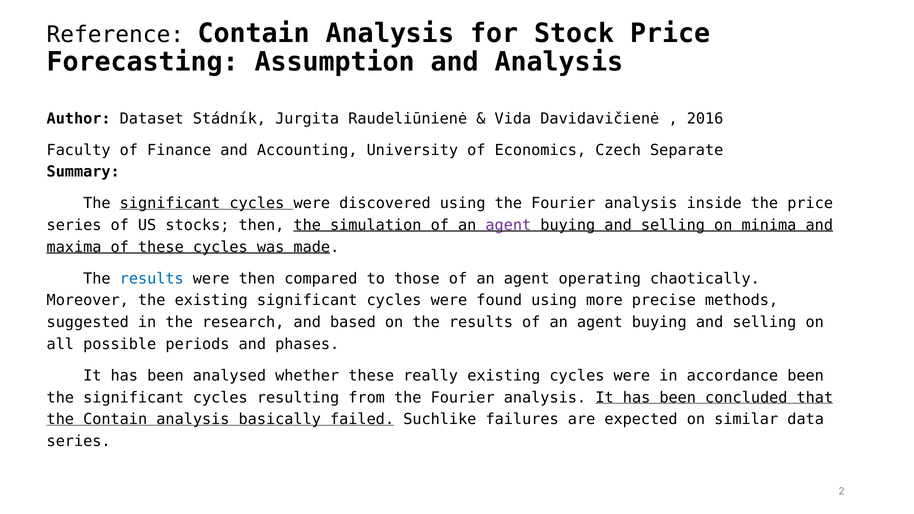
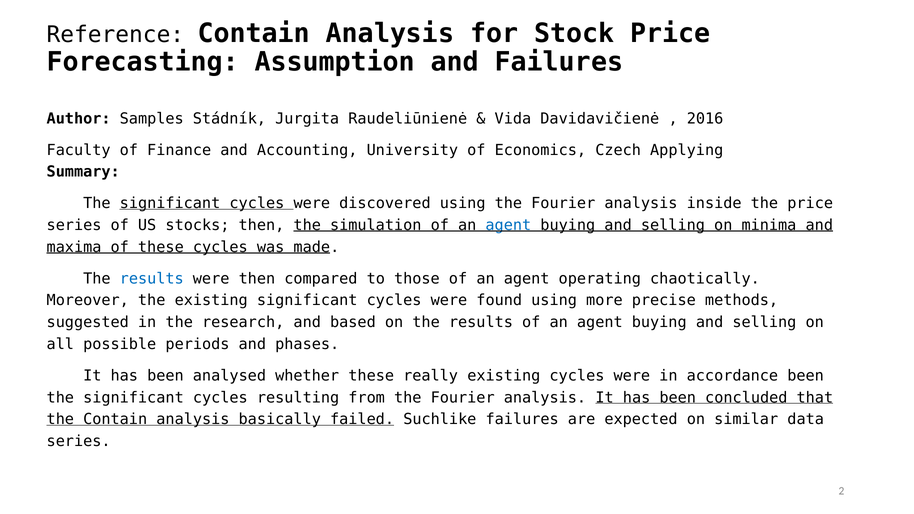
and Analysis: Analysis -> Failures
Dataset: Dataset -> Samples
Separate: Separate -> Applying
agent at (508, 225) colour: purple -> blue
